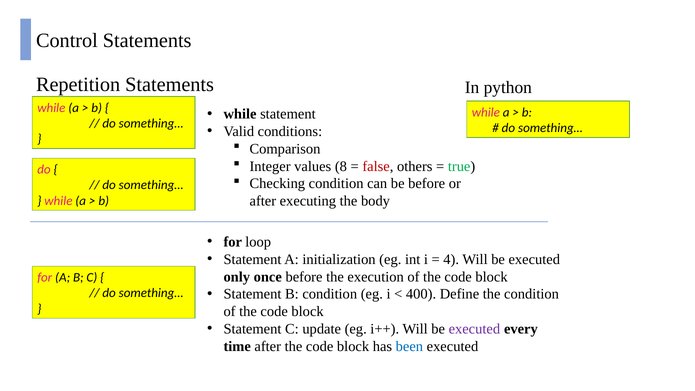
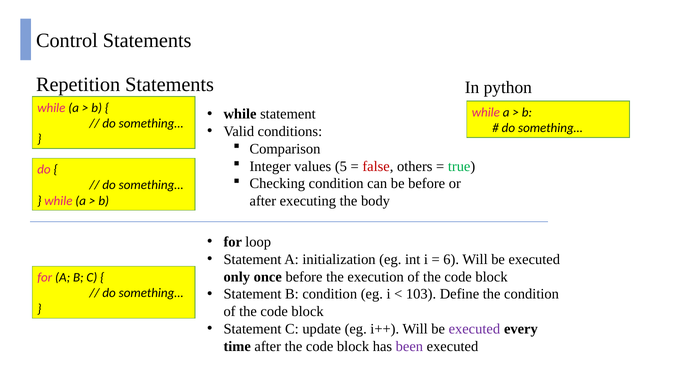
8: 8 -> 5
4: 4 -> 6
400: 400 -> 103
been colour: blue -> purple
